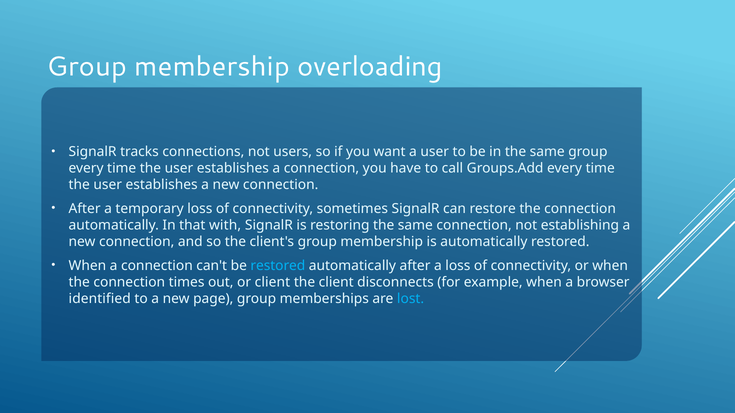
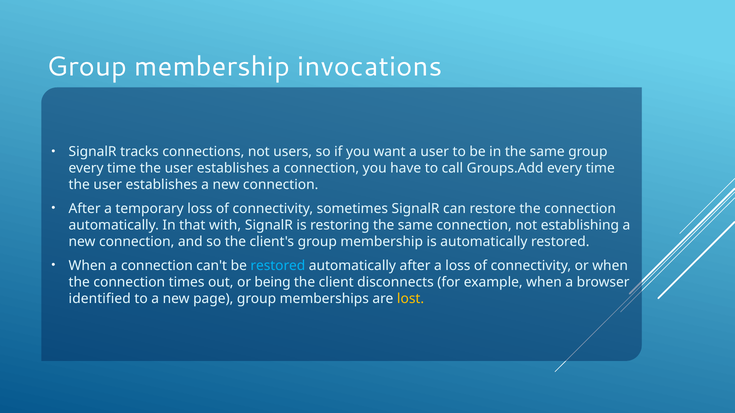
overloading: overloading -> invocations
or client: client -> being
lost colour: light blue -> yellow
